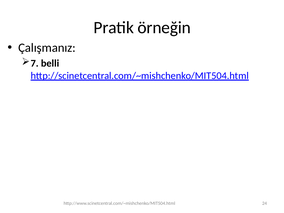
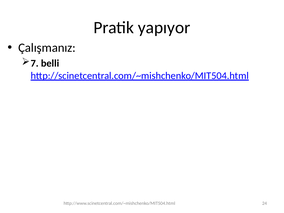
örneğin: örneğin -> yapıyor
